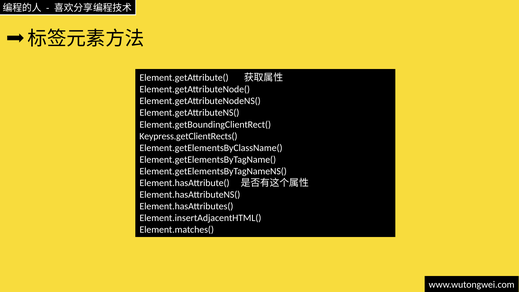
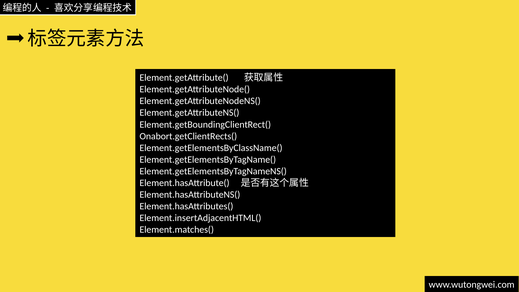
Keypress.getClientRects(: Keypress.getClientRects( -> Onabort.getClientRects(
